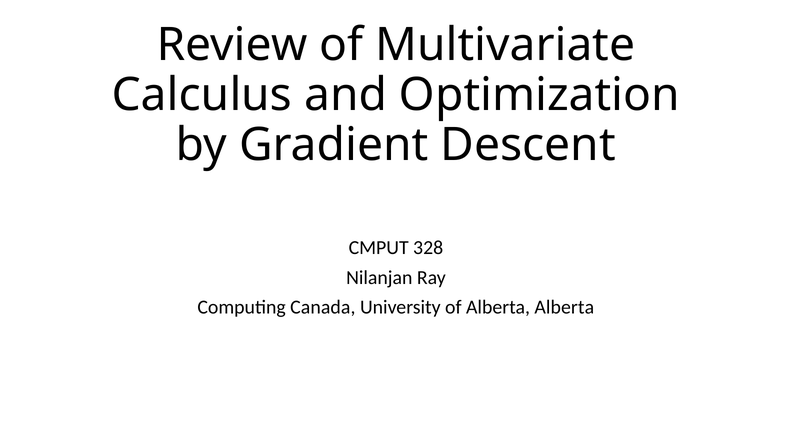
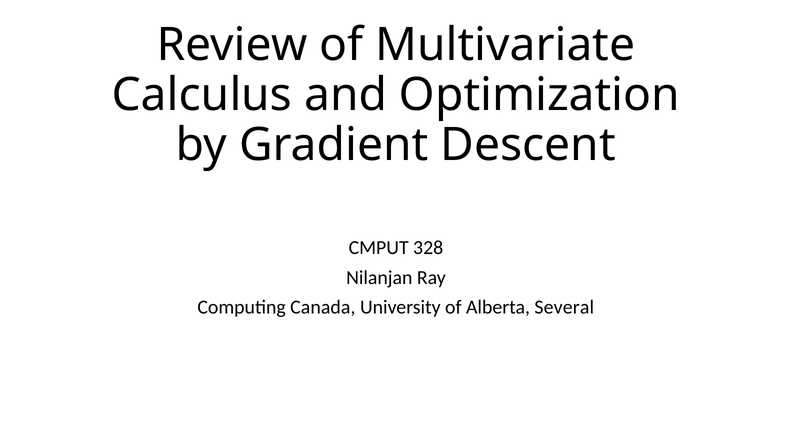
Alberta Alberta: Alberta -> Several
